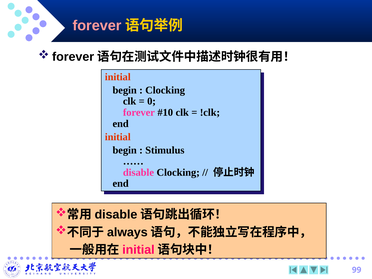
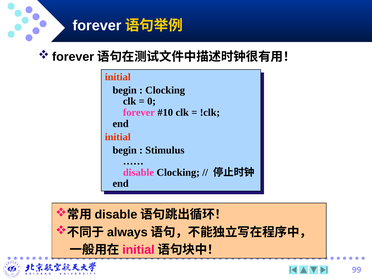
forever at (97, 26) colour: pink -> white
